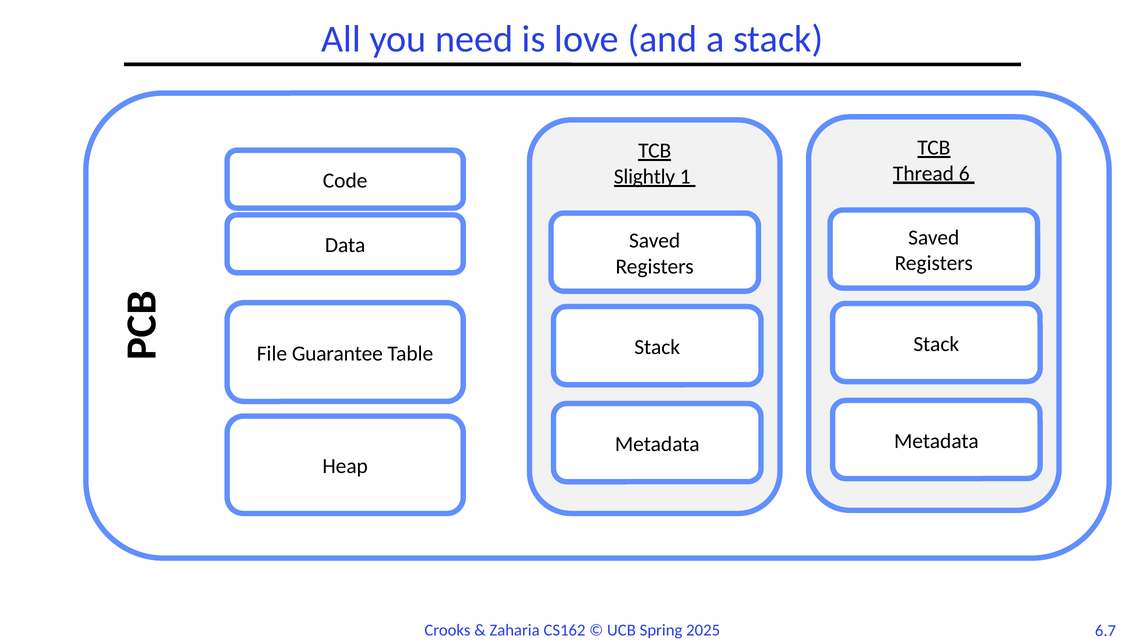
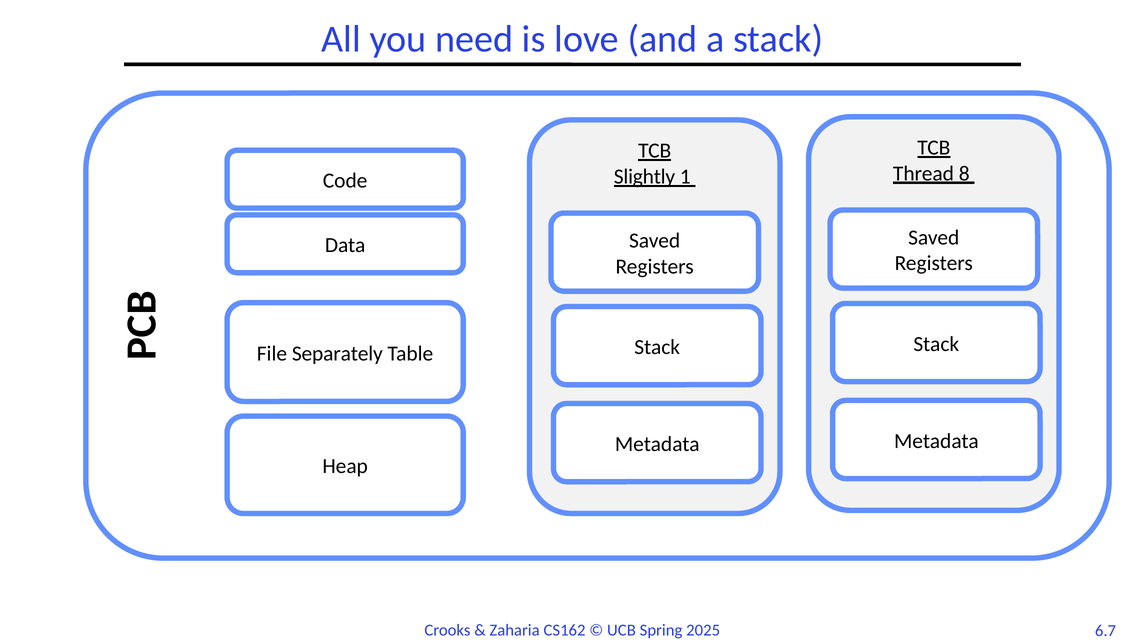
6: 6 -> 8
Guarantee: Guarantee -> Separately
